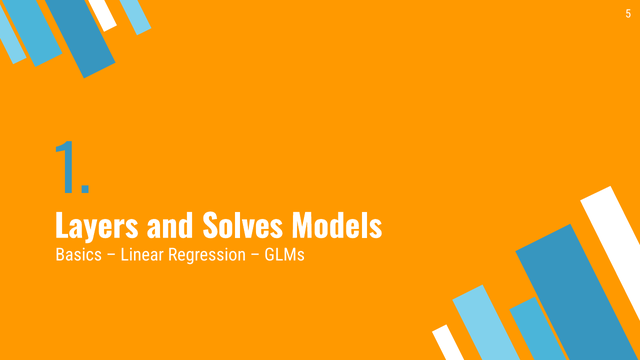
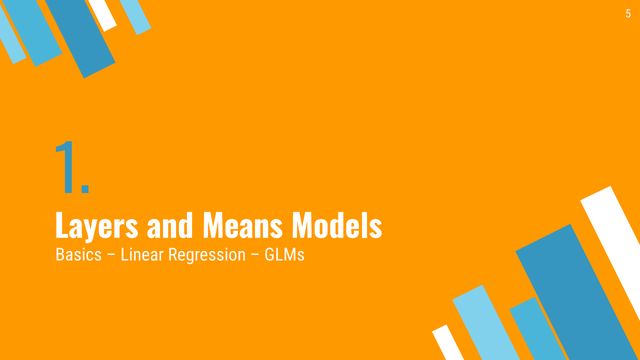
Solves: Solves -> Means
